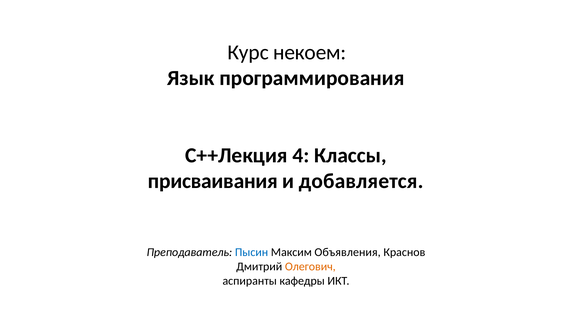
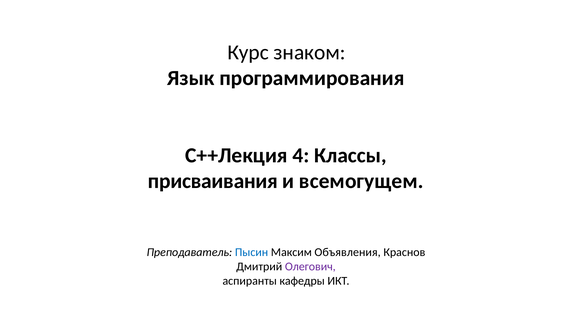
некоем: некоем -> знаком
добавляется: добавляется -> всемогущем
Олегович colour: orange -> purple
